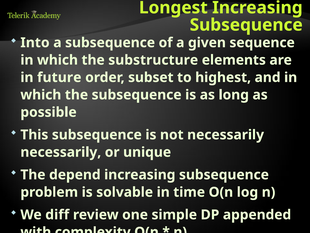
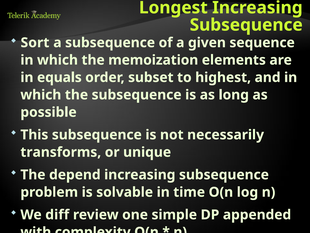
Into: Into -> Sort
substructure: substructure -> memoization
future: future -> equals
necessarily at (61, 152): necessarily -> transforms
